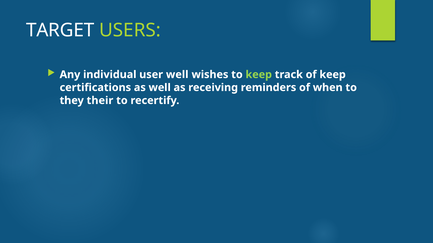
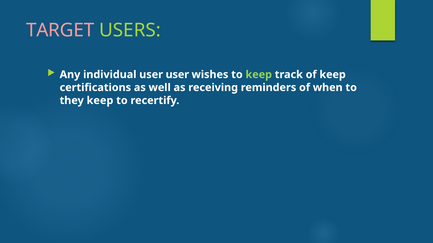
TARGET colour: white -> pink
user well: well -> user
they their: their -> keep
